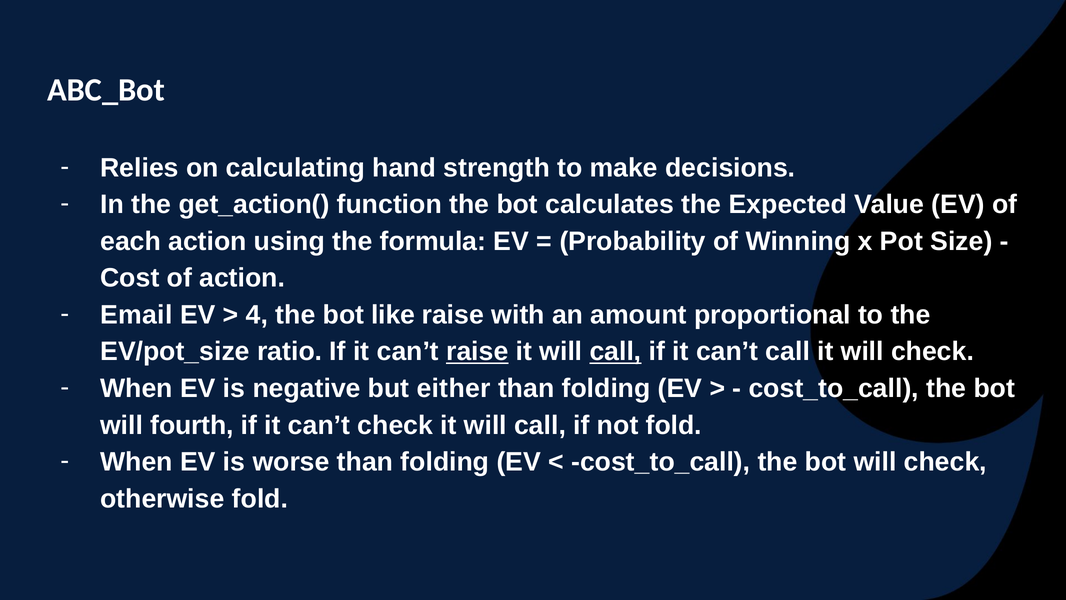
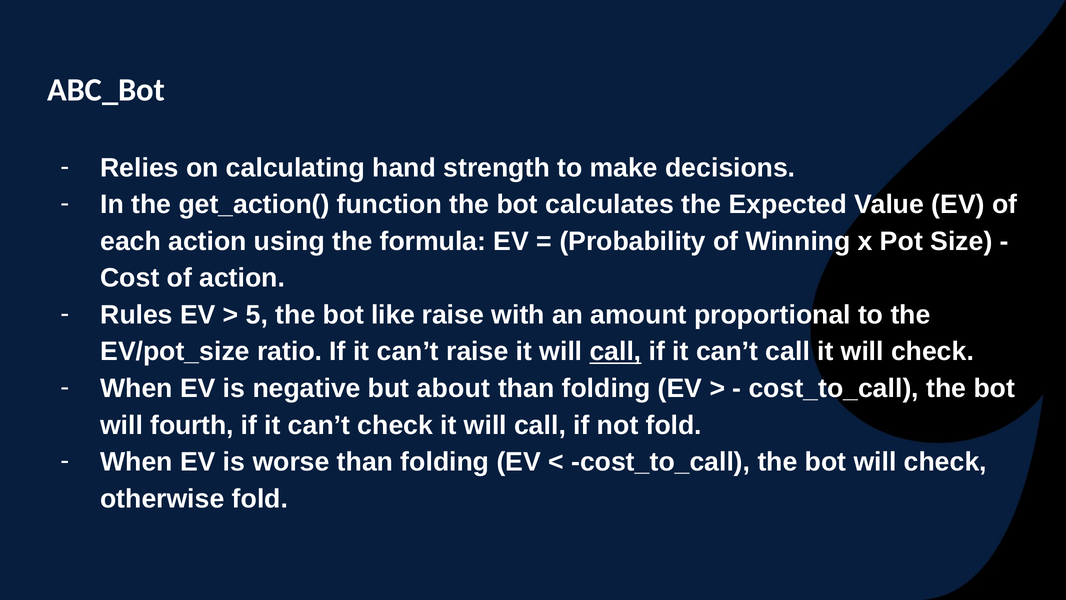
Email: Email -> Rules
4: 4 -> 5
raise at (477, 351) underline: present -> none
either: either -> about
